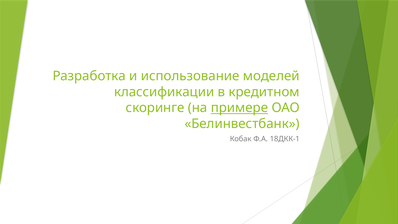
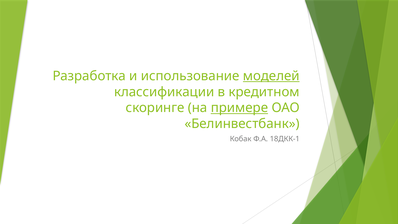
моделей underline: none -> present
